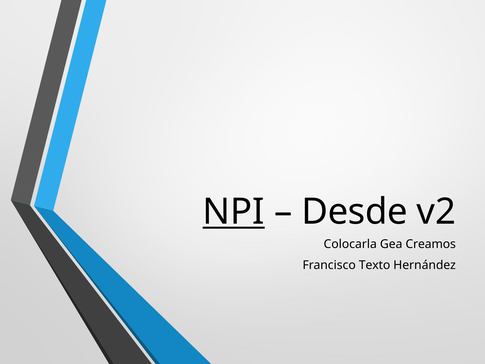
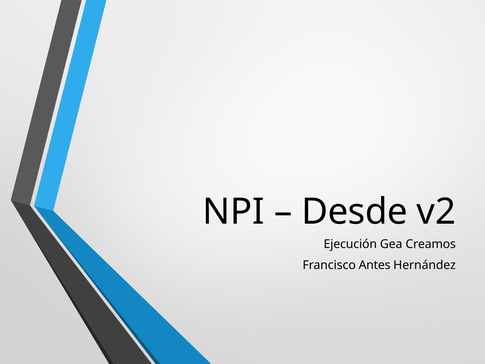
NPI underline: present -> none
Colocarla: Colocarla -> Ejecución
Texto: Texto -> Antes
